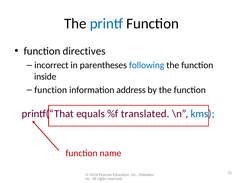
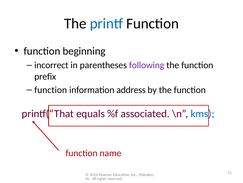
directives: directives -> beginning
following colour: blue -> purple
inside: inside -> prefix
translated: translated -> associated
